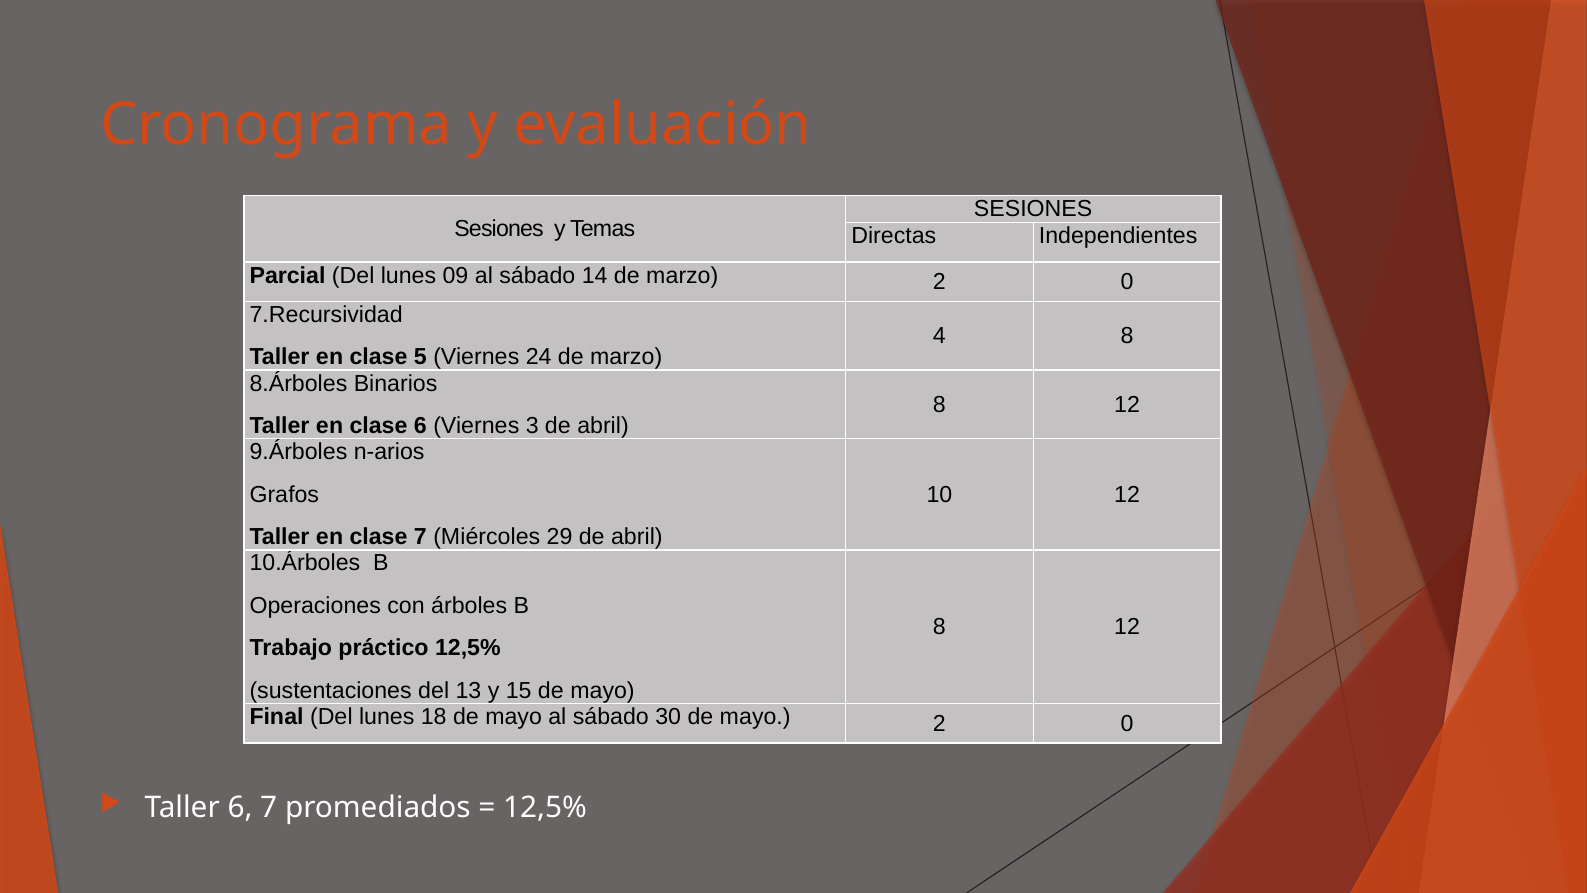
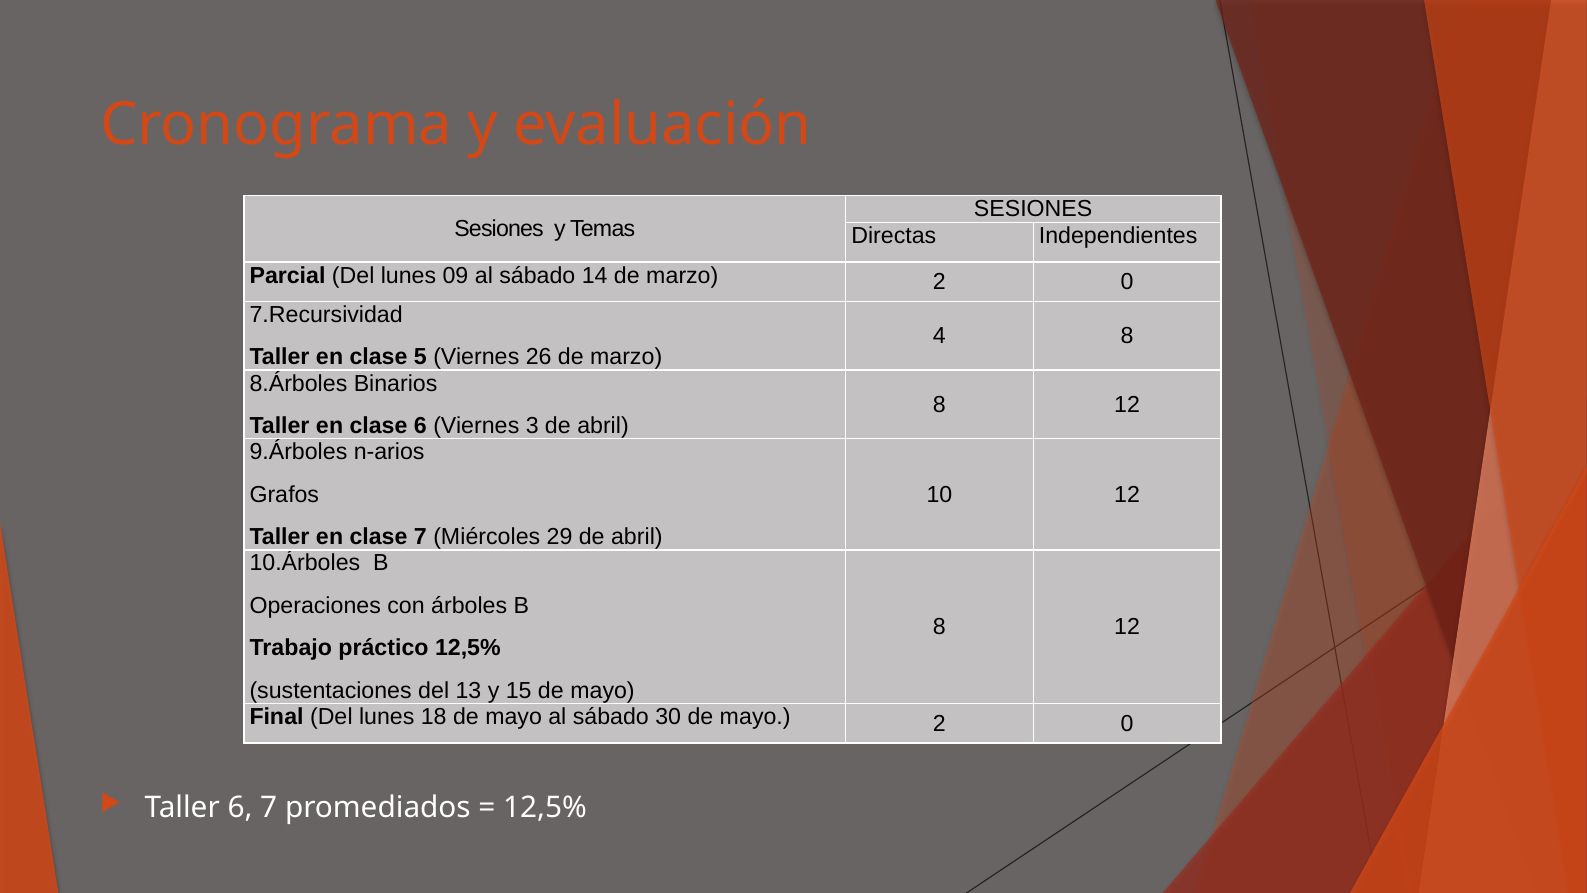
24: 24 -> 26
